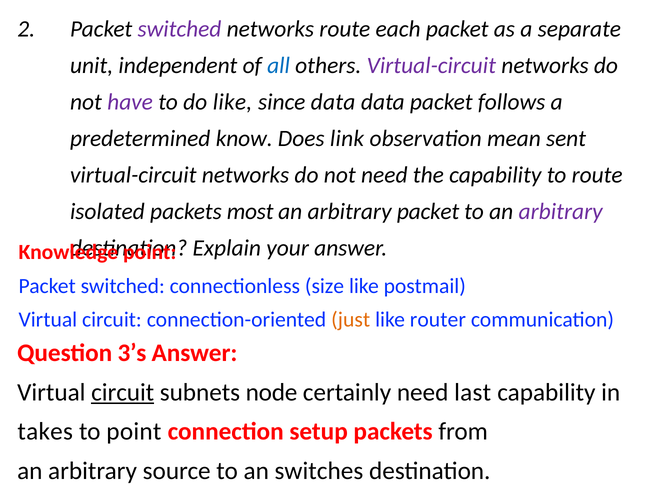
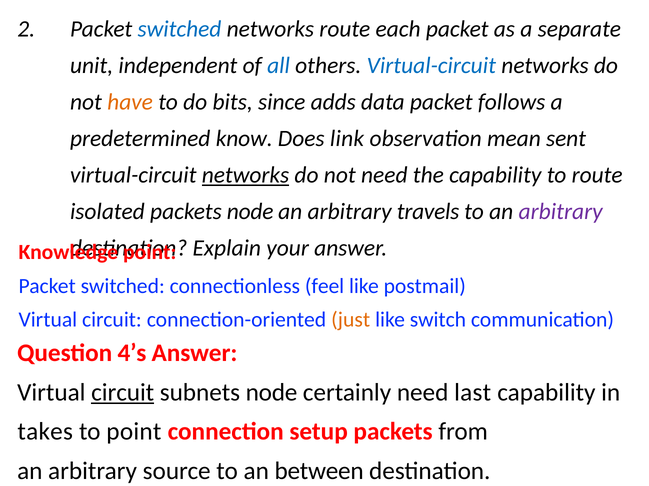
switched at (179, 29) colour: purple -> blue
Virtual-circuit at (431, 66) colour: purple -> blue
have colour: purple -> orange
do like: like -> bits
since data: data -> adds
networks at (245, 175) underline: none -> present
packets most: most -> node
arbitrary packet: packet -> travels
size: size -> feel
router: router -> switch
3’s: 3’s -> 4’s
switches: switches -> between
